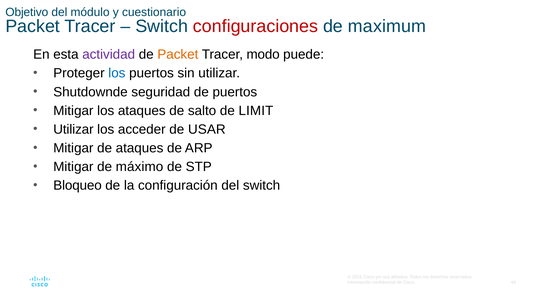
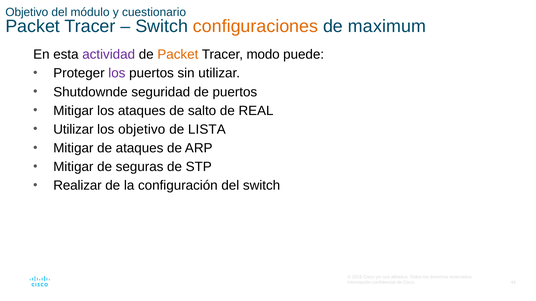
configuraciones colour: red -> orange
los at (117, 73) colour: blue -> purple
LIMIT: LIMIT -> REAL
los acceder: acceder -> objetivo
USAR: USAR -> LISTA
máximo: máximo -> seguras
Bloqueo: Bloqueo -> Realizar
